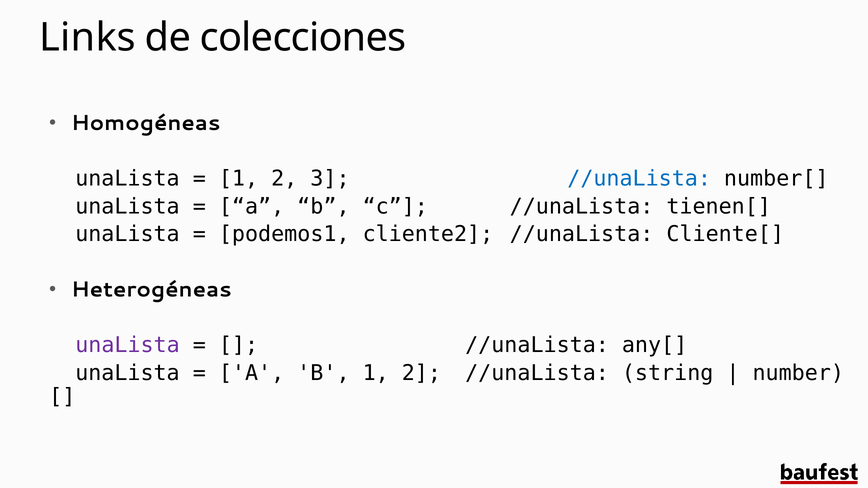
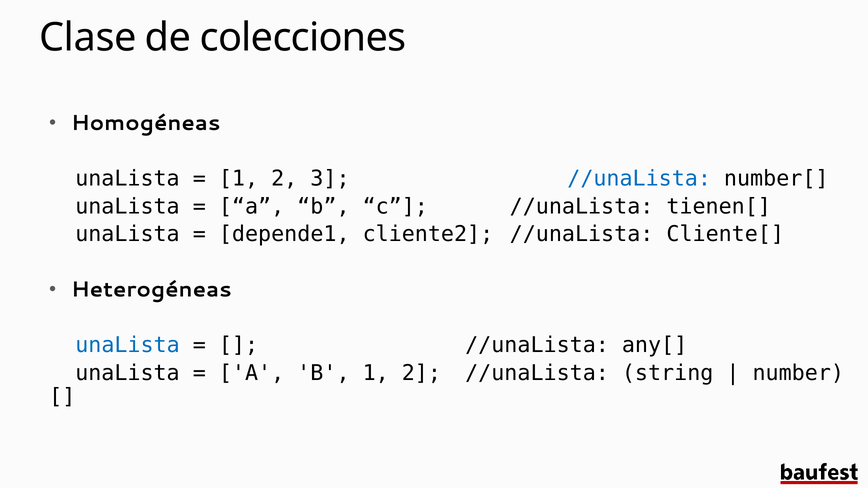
Links: Links -> Clase
podemos1: podemos1 -> depende1
unaLista at (127, 345) colour: purple -> blue
